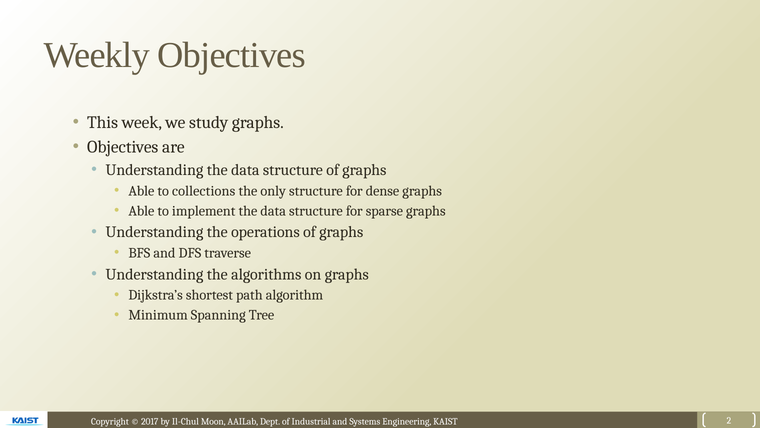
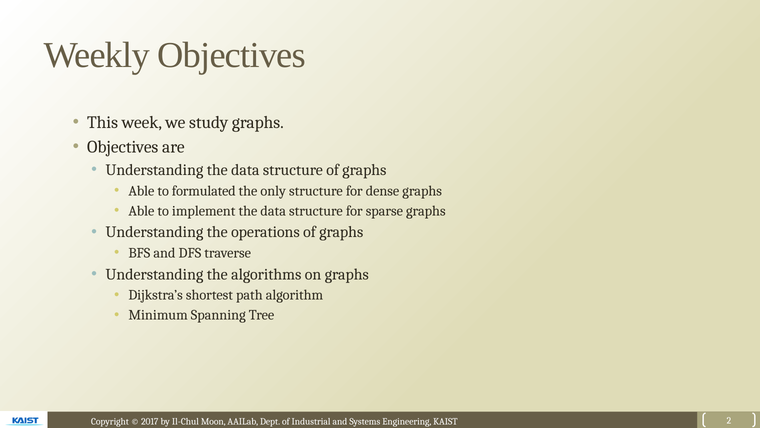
collections: collections -> formulated
